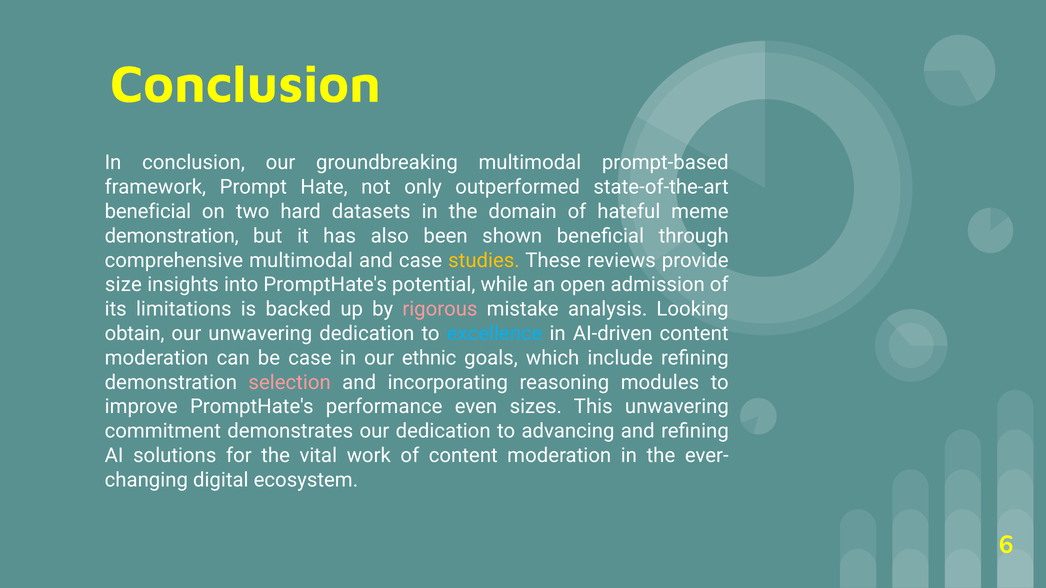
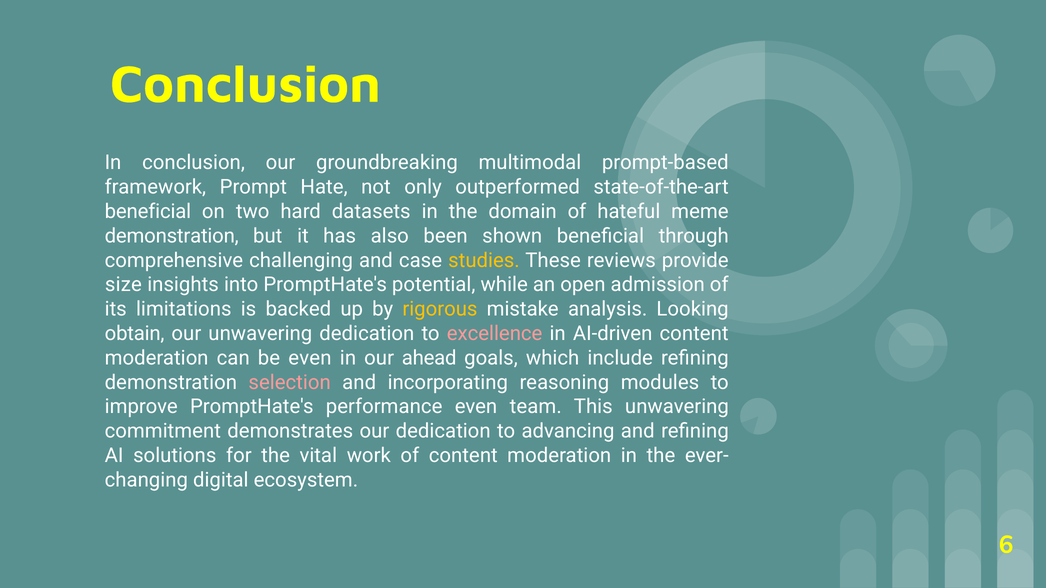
comprehensive multimodal: multimodal -> challenging
rigorous colour: pink -> yellow
excellence colour: light blue -> pink
be case: case -> even
ethnic: ethnic -> ahead
sizes: sizes -> team
